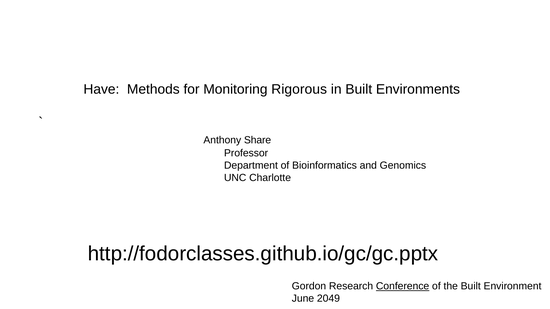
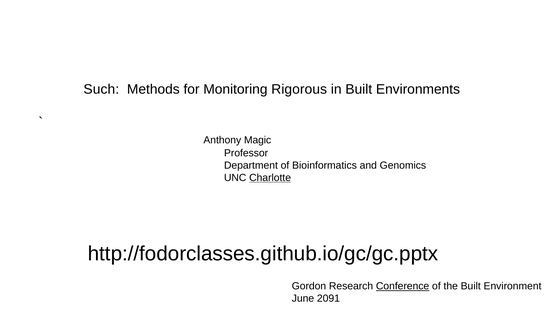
Have: Have -> Such
Share: Share -> Magic
Charlotte underline: none -> present
2049: 2049 -> 2091
